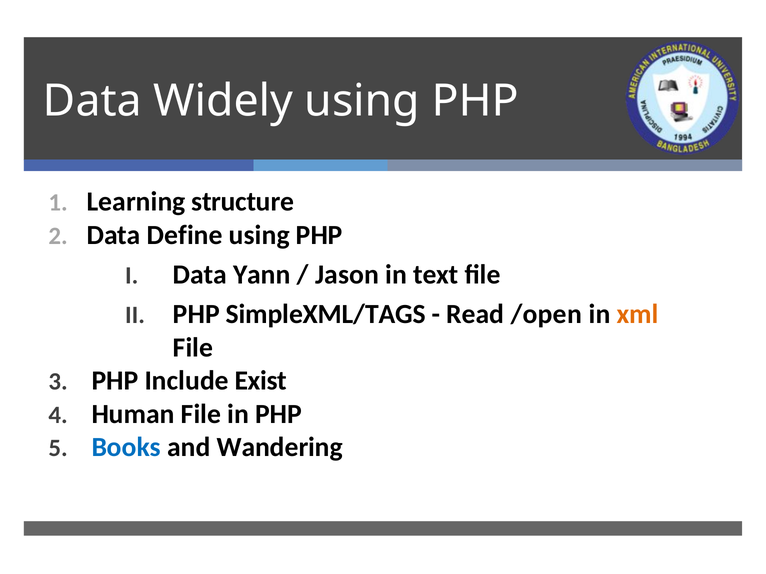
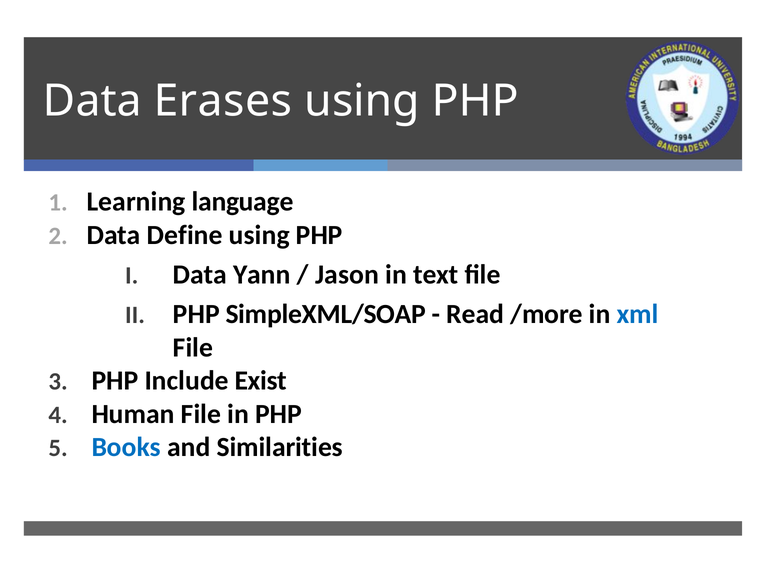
Widely: Widely -> Erases
structure: structure -> language
SimpleXML/TAGS: SimpleXML/TAGS -> SimpleXML/SOAP
/open: /open -> /more
xml colour: orange -> blue
Wandering: Wandering -> Similarities
